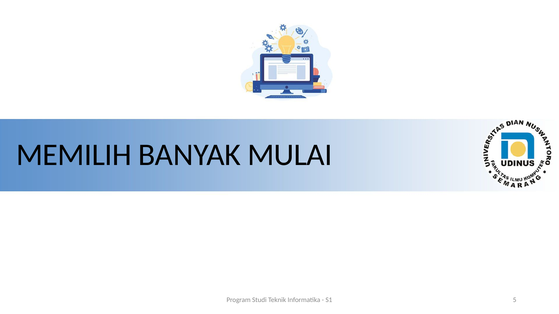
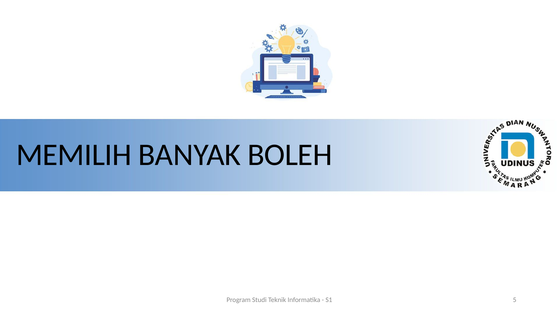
MULAI: MULAI -> BOLEH
